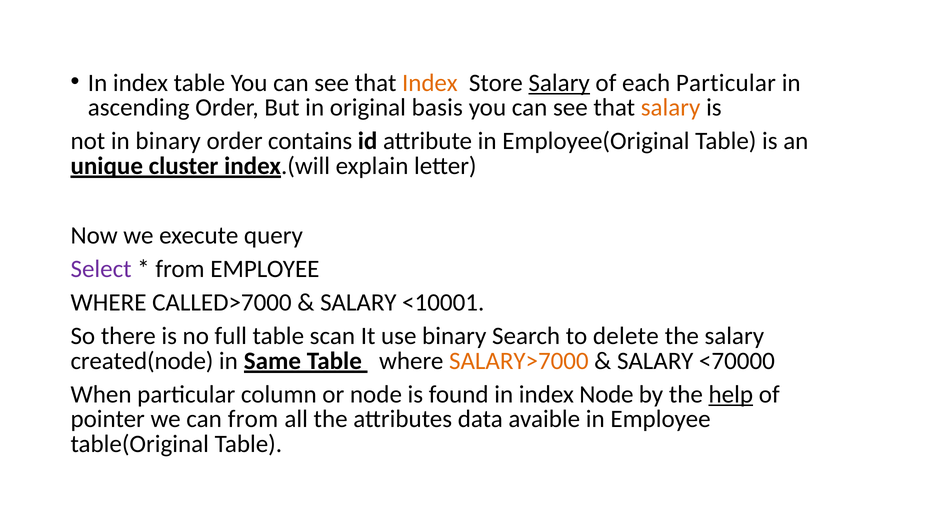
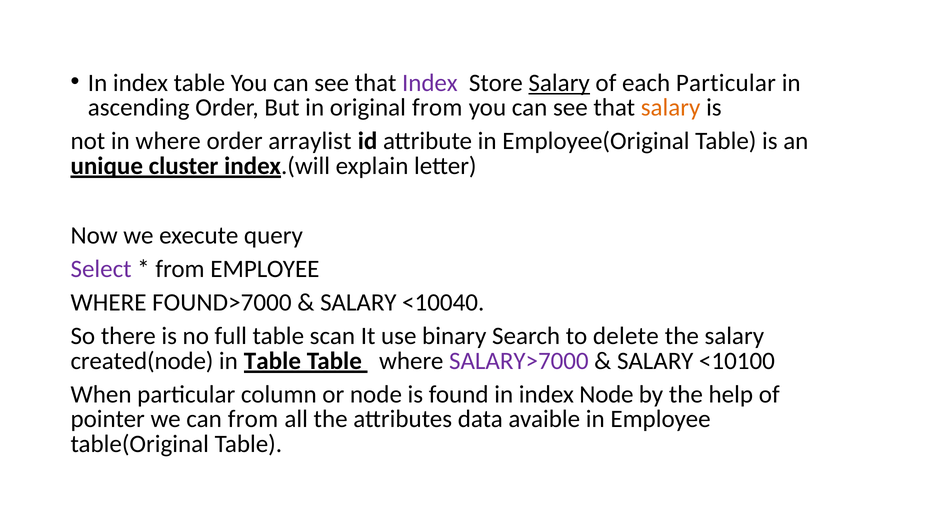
Index at (430, 83) colour: orange -> purple
original basis: basis -> from
in binary: binary -> where
contains: contains -> arraylist
CALLED>7000: CALLED>7000 -> FOUND>7000
<10001: <10001 -> <10040
in Same: Same -> Table
SALARY>7000 colour: orange -> purple
<70000: <70000 -> <10100
help underline: present -> none
